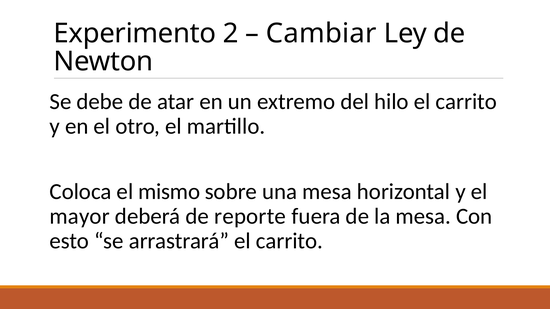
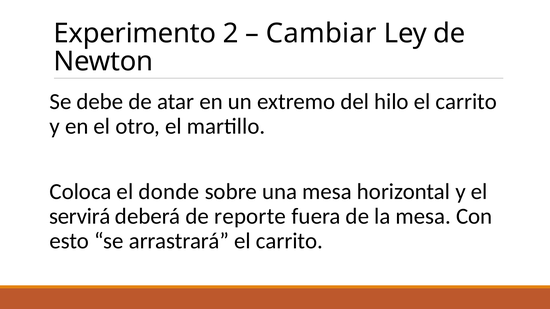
mismo: mismo -> donde
mayor: mayor -> servirá
